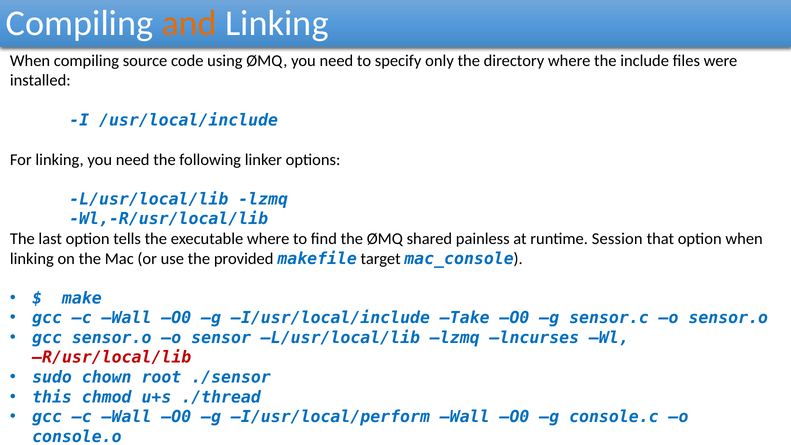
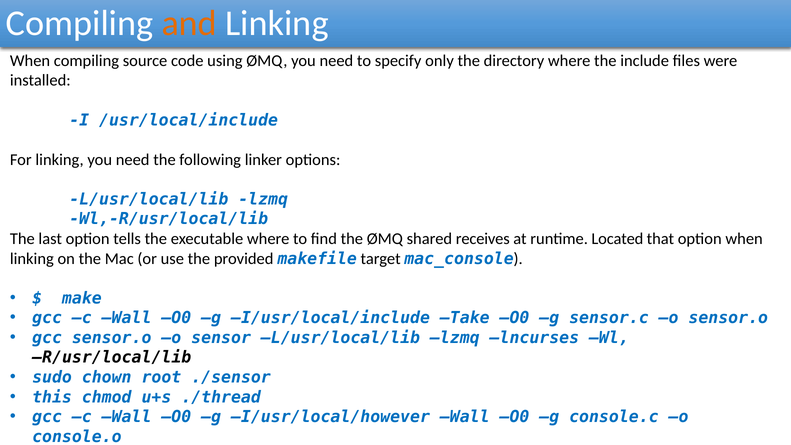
painless: painless -> receives
Session: Session -> Located
R/usr/local/lib at (112, 357) colour: red -> black
I/usr/local/perform: I/usr/local/perform -> I/usr/local/however
